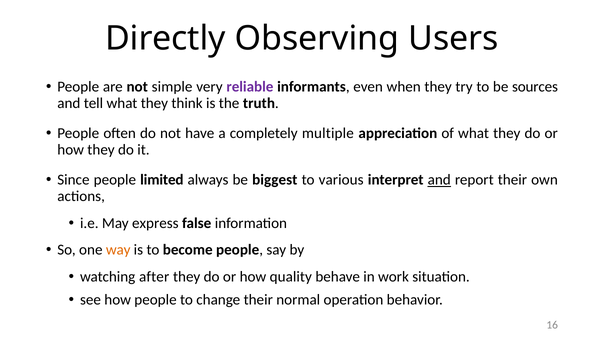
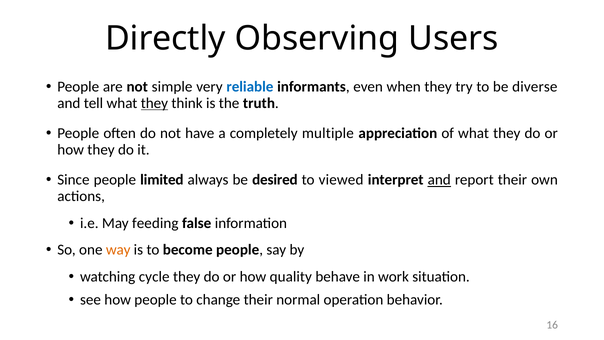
reliable colour: purple -> blue
sources: sources -> diverse
they at (154, 103) underline: none -> present
biggest: biggest -> desired
various: various -> viewed
express: express -> feeding
after: after -> cycle
